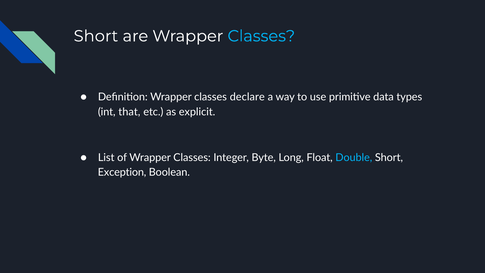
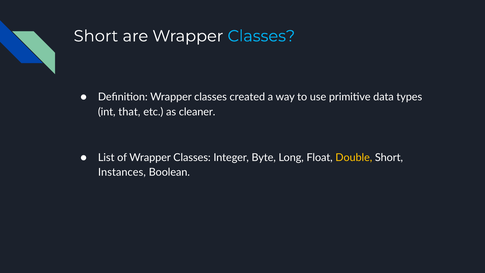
declare: declare -> created
explicit: explicit -> cleaner
Double colour: light blue -> yellow
Exception: Exception -> Instances
